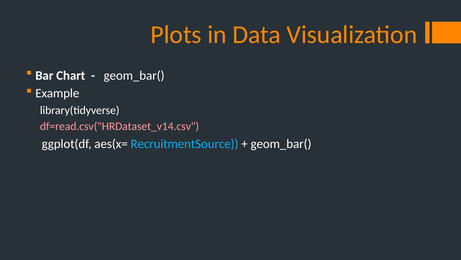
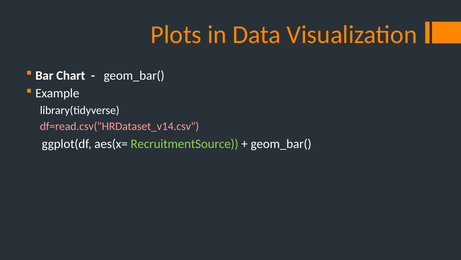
RecruitmentSource colour: light blue -> light green
